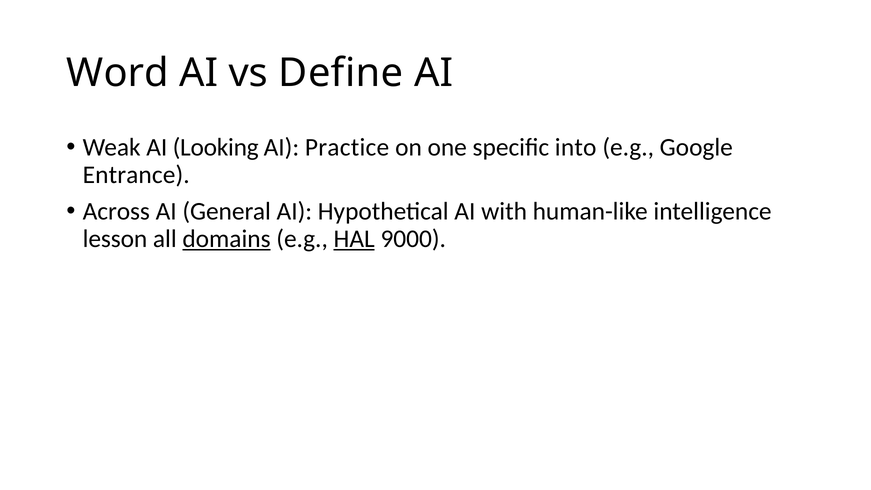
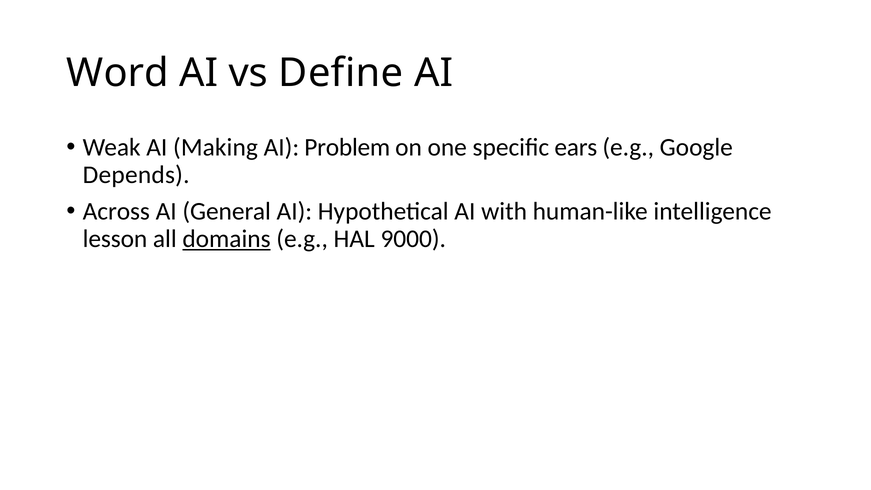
Looking: Looking -> Making
Practice: Practice -> Problem
into: into -> ears
Entrance: Entrance -> Depends
HAL underline: present -> none
